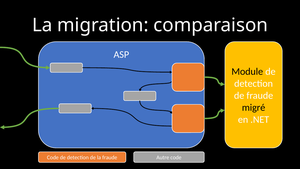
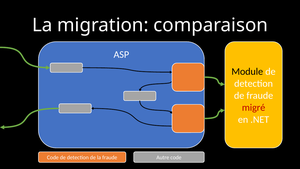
migré colour: black -> red
